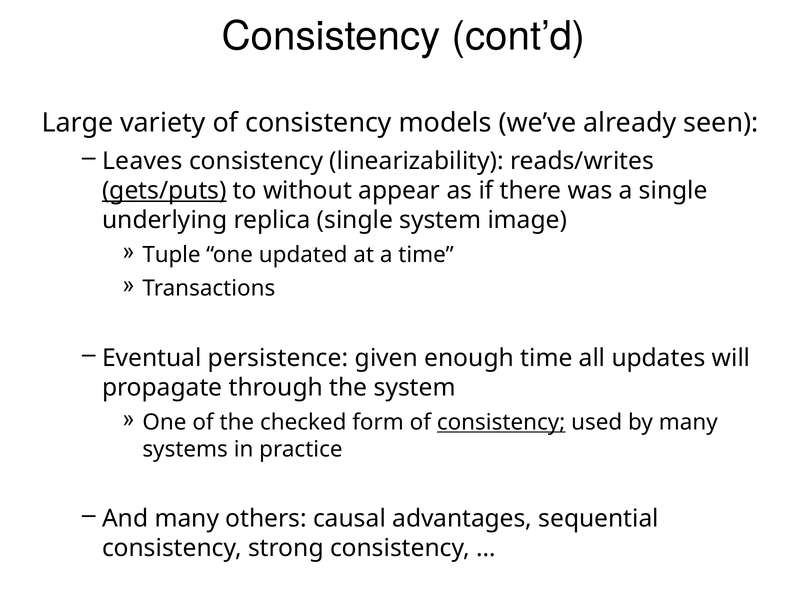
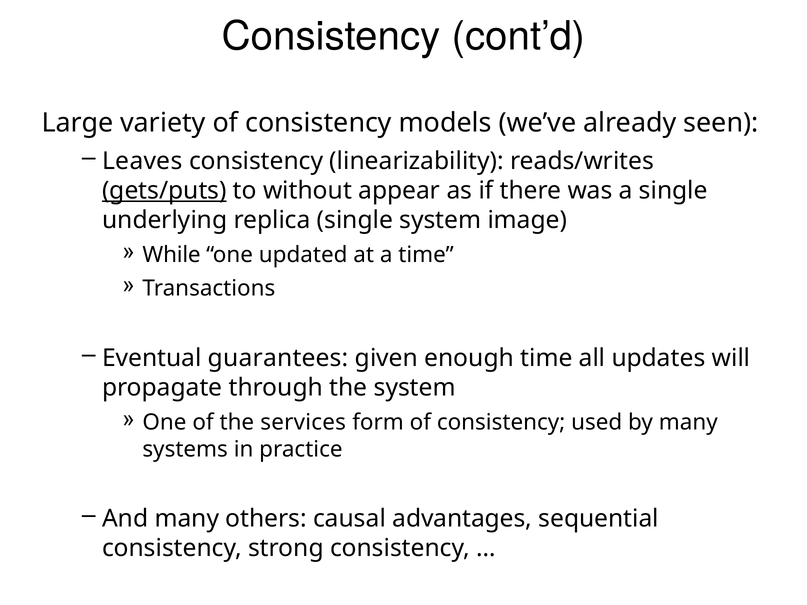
Tuple: Tuple -> While
persistence: persistence -> guarantees
checked: checked -> services
consistency at (501, 422) underline: present -> none
